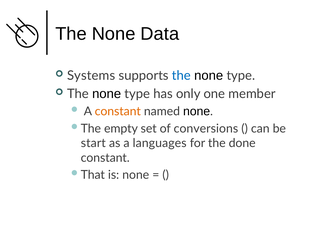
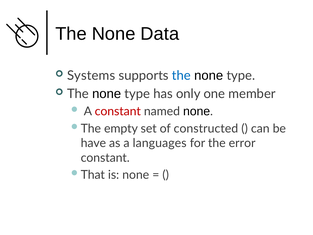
constant at (118, 111) colour: orange -> red
conversions: conversions -> constructed
start: start -> have
done: done -> error
